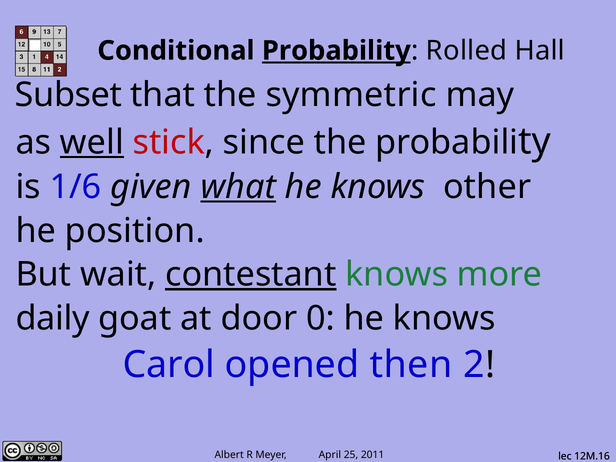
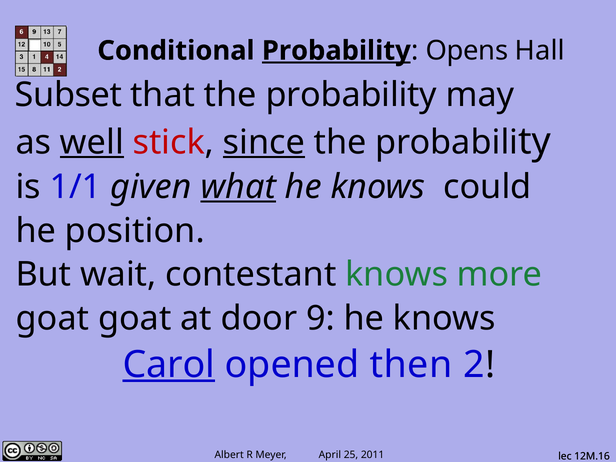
Rolled: Rolled -> Opens
the symmetric: symmetric -> probability
since underline: none -> present
1/6: 1/6 -> 1/1
other: other -> could
contestant underline: present -> none
daily at (53, 318): daily -> goat
0: 0 -> 9
Carol underline: none -> present
